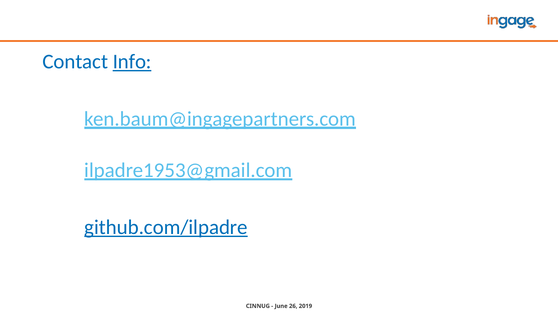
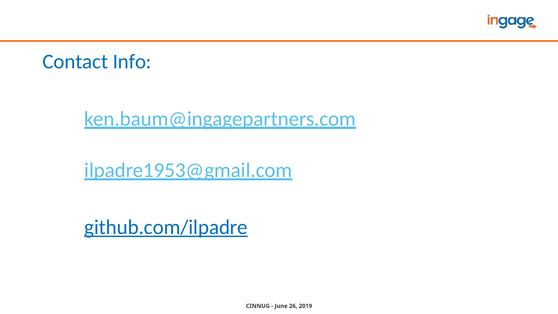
Info underline: present -> none
